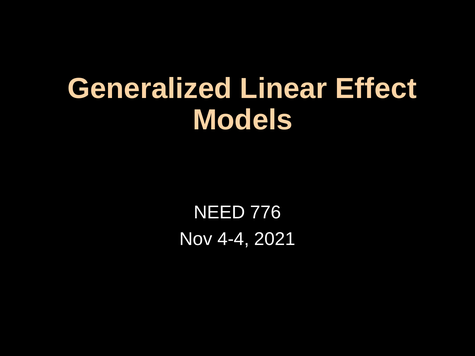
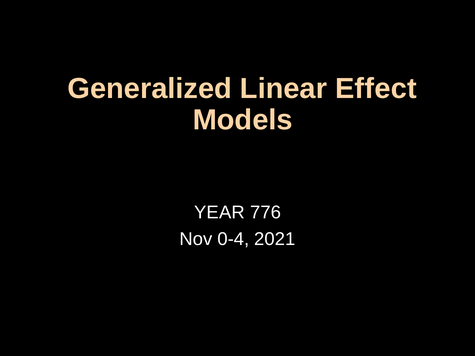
NEED: NEED -> YEAR
4-4: 4-4 -> 0-4
